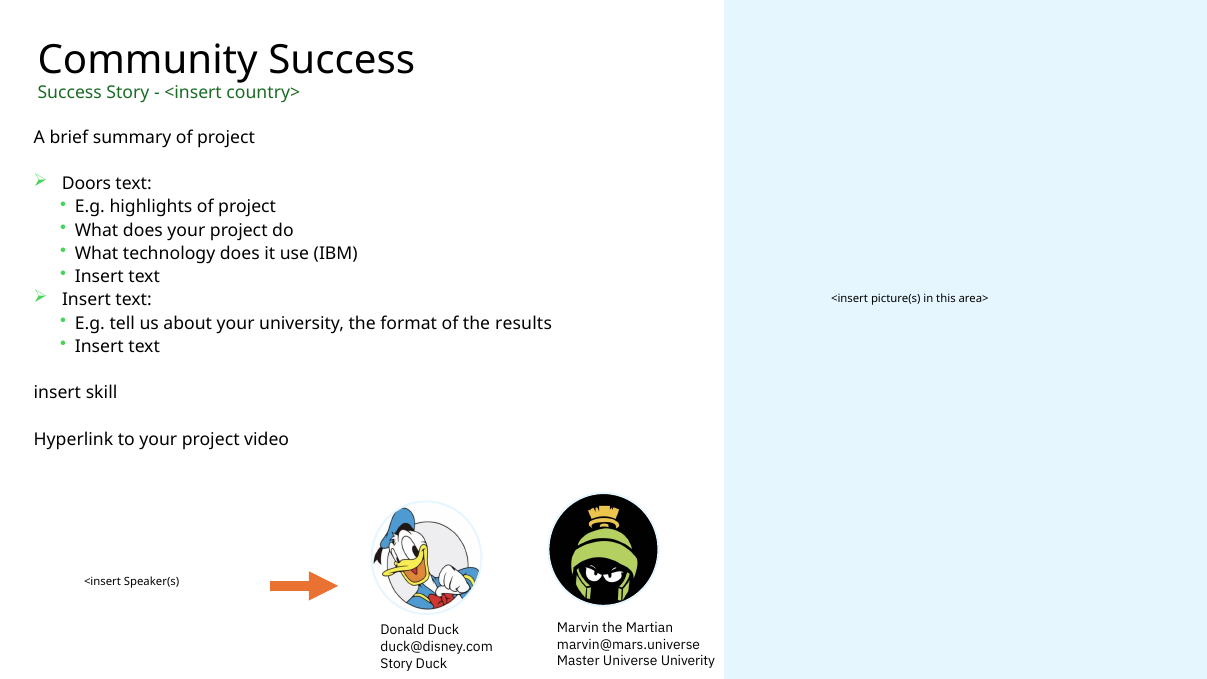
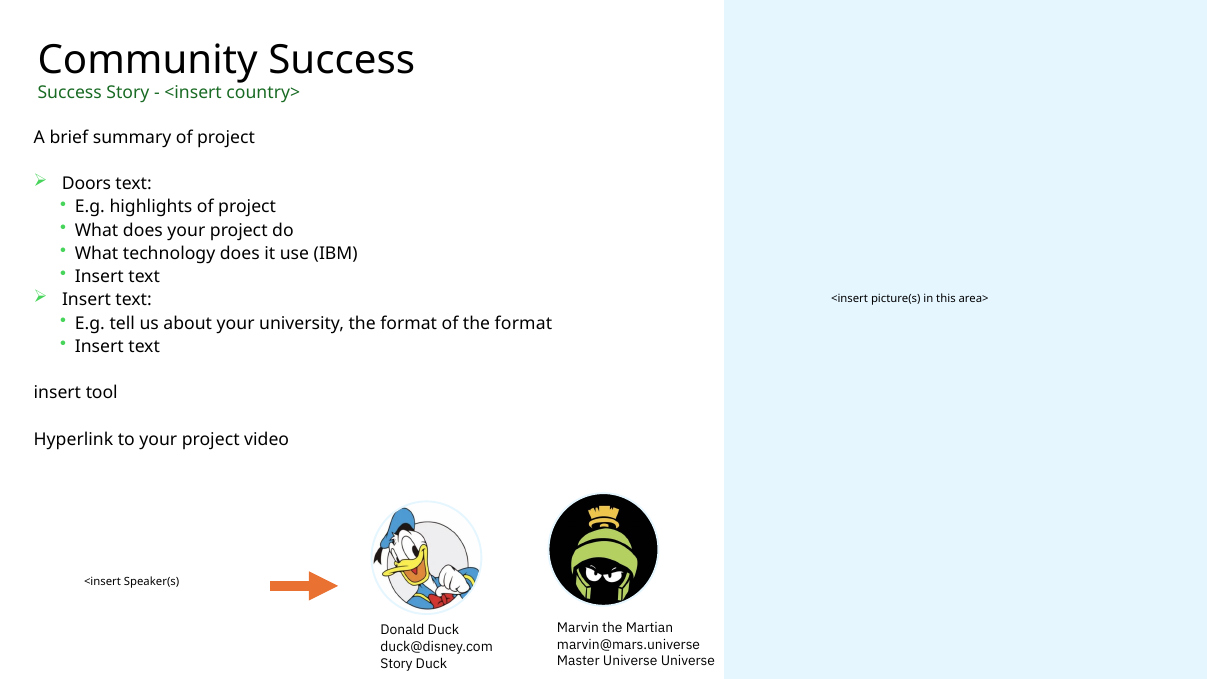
of the results: results -> format
skill: skill -> tool
Universe Univerity: Univerity -> Universe
